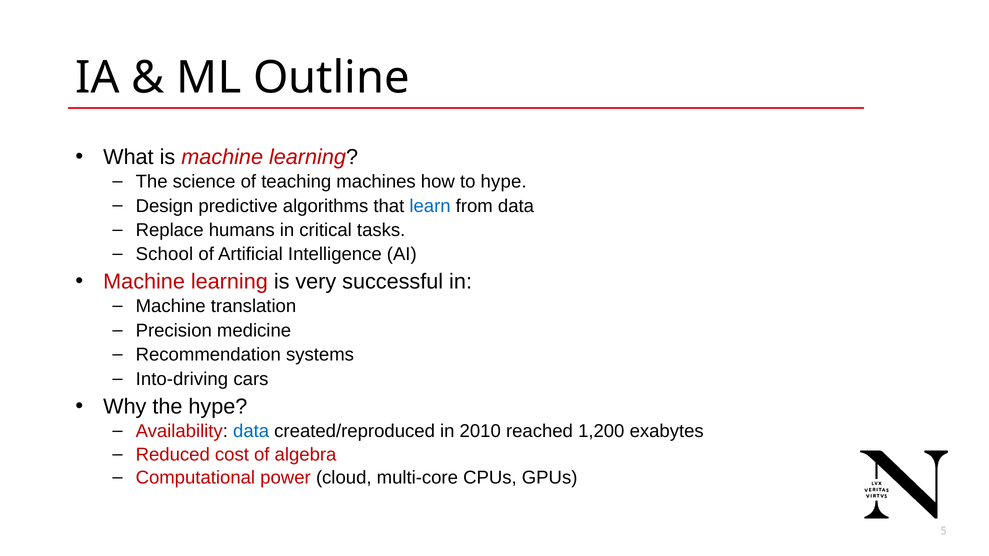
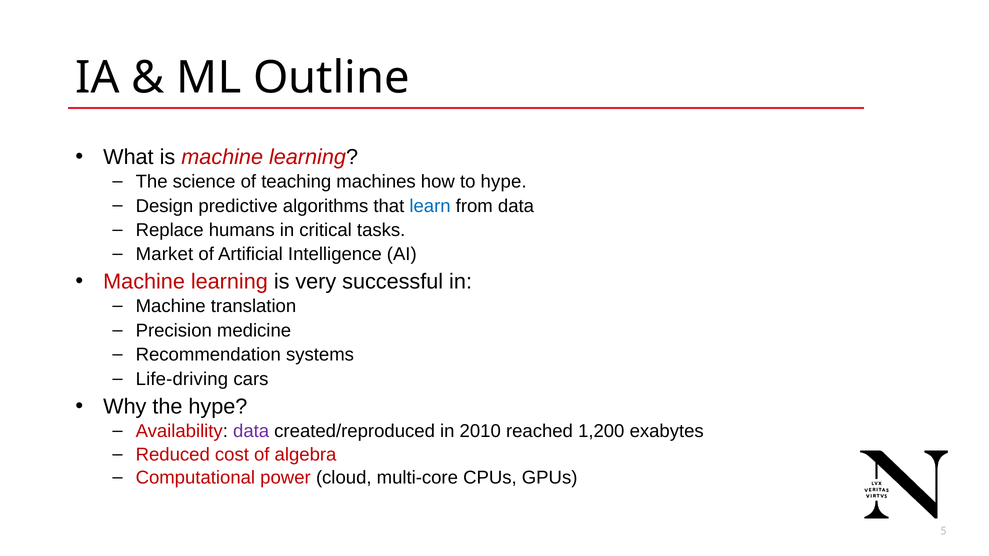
School: School -> Market
Into-driving: Into-driving -> Life-driving
data at (251, 431) colour: blue -> purple
